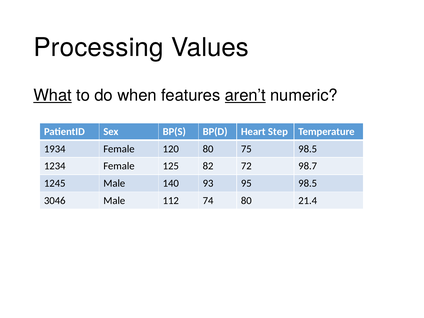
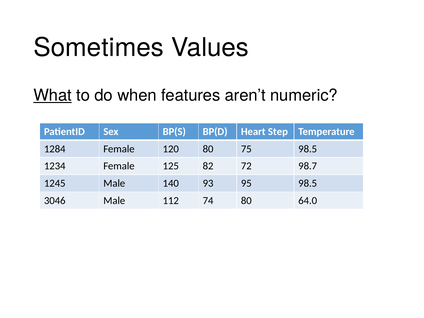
Processing: Processing -> Sometimes
aren’t underline: present -> none
1934: 1934 -> 1284
21.4: 21.4 -> 64.0
